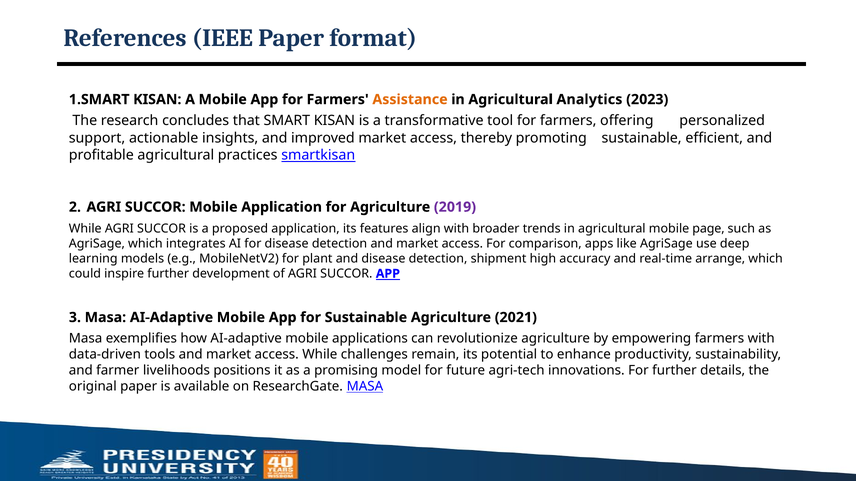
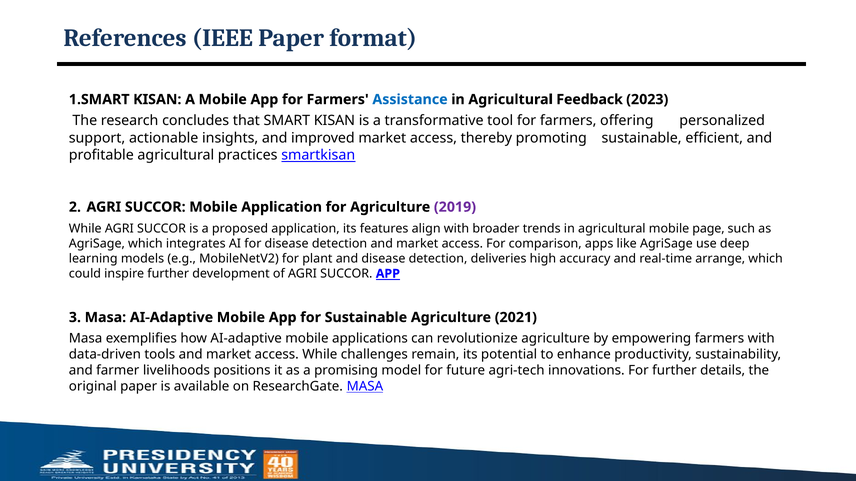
Assistance colour: orange -> blue
Analytics: Analytics -> Feedback
shipment: shipment -> deliveries
